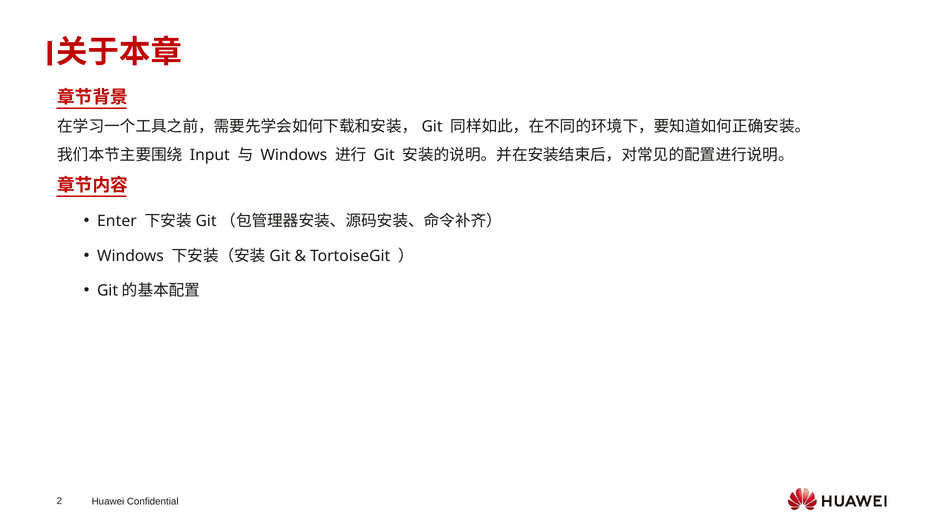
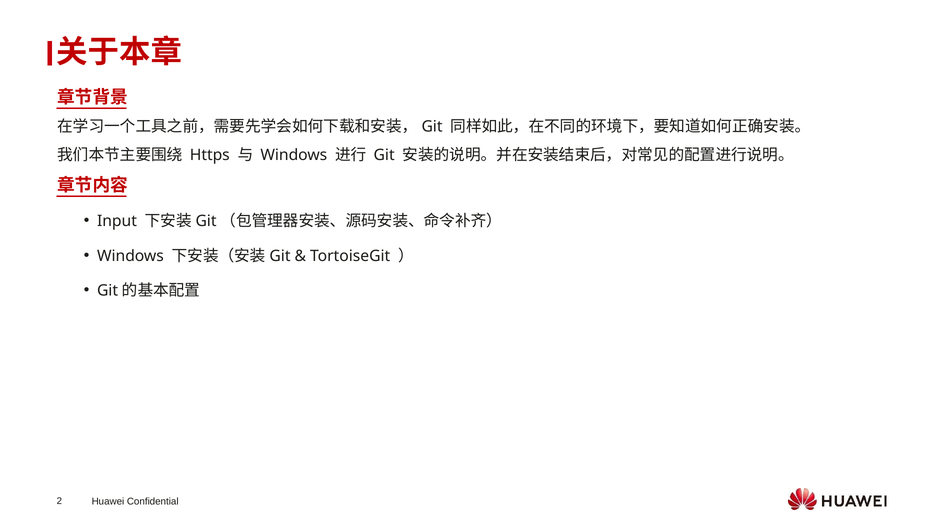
Input: Input -> Https
Enter: Enter -> Input
